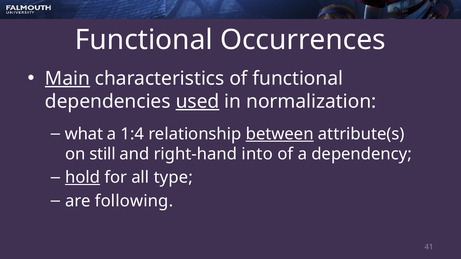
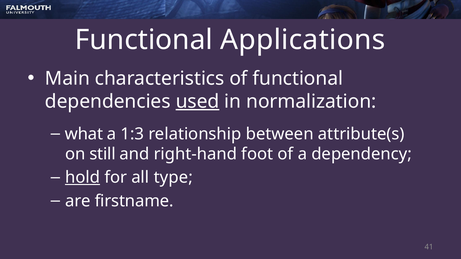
Occurrences: Occurrences -> Applications
Main underline: present -> none
1:4: 1:4 -> 1:3
between underline: present -> none
into: into -> foot
following: following -> firstname
